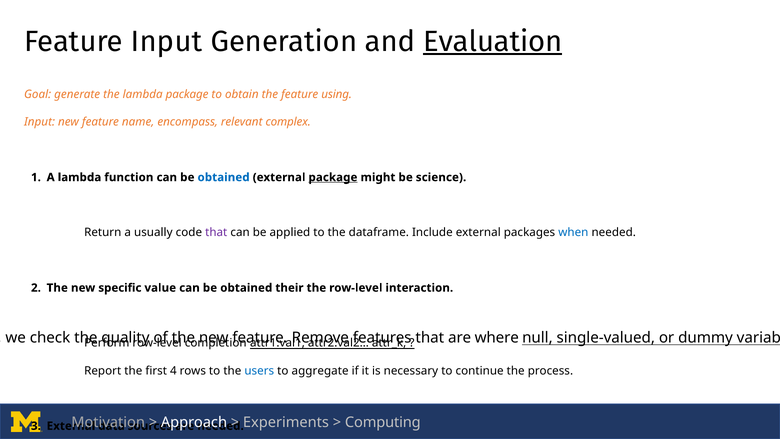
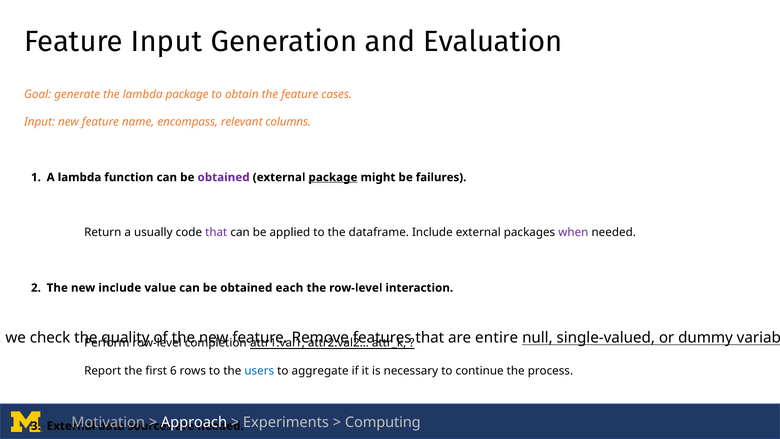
Evaluation underline: present -> none
using: using -> cases
complex: complex -> columns
obtained at (224, 177) colour: blue -> purple
science: science -> failures
when colour: blue -> purple
new specific: specific -> include
their: their -> each
where: where -> entire
4: 4 -> 6
